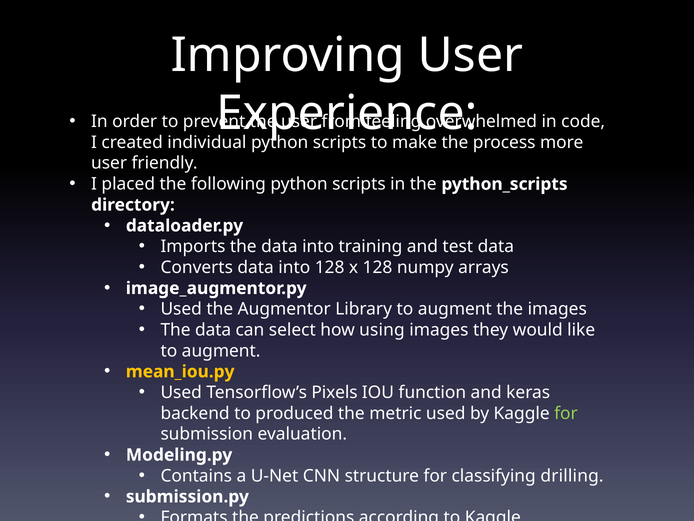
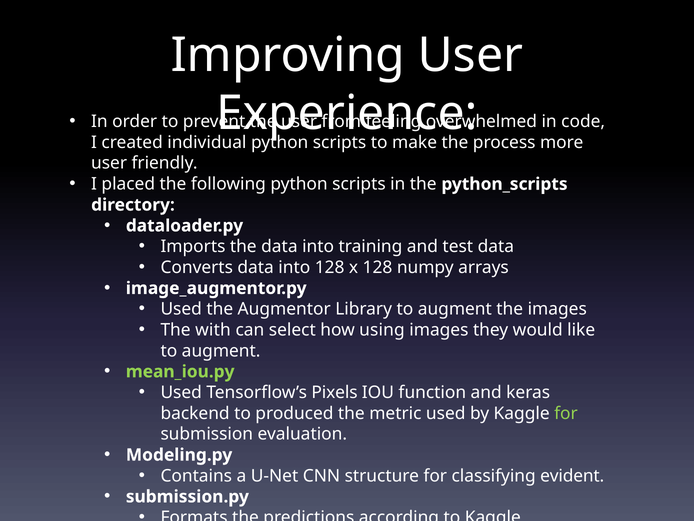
data at (213, 330): data -> with
mean_iou.py colour: yellow -> light green
drilling: drilling -> evident
